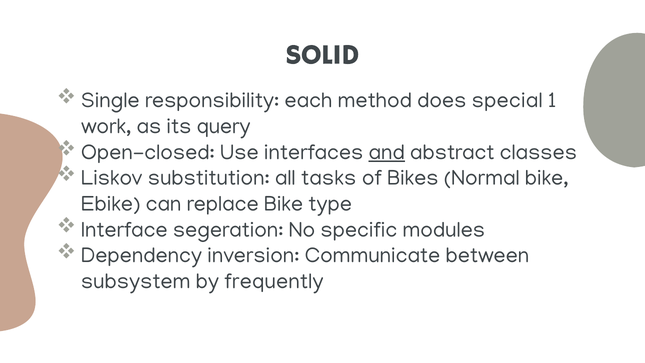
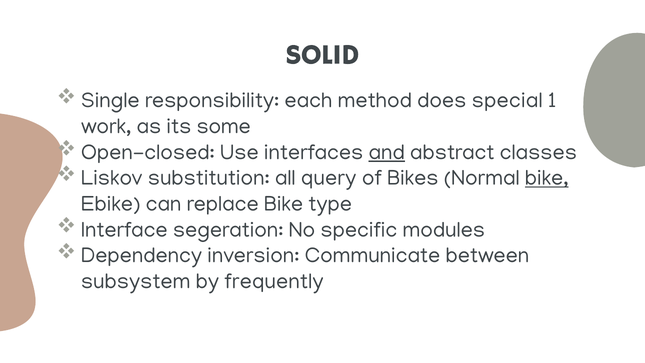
query: query -> some
tasks: tasks -> query
bike at (547, 178) underline: none -> present
